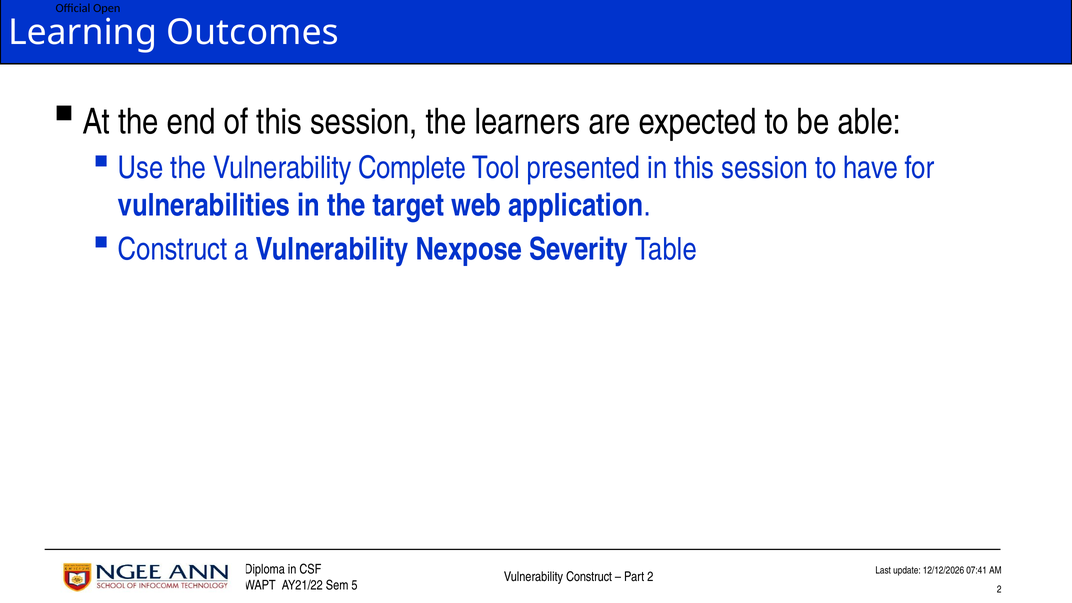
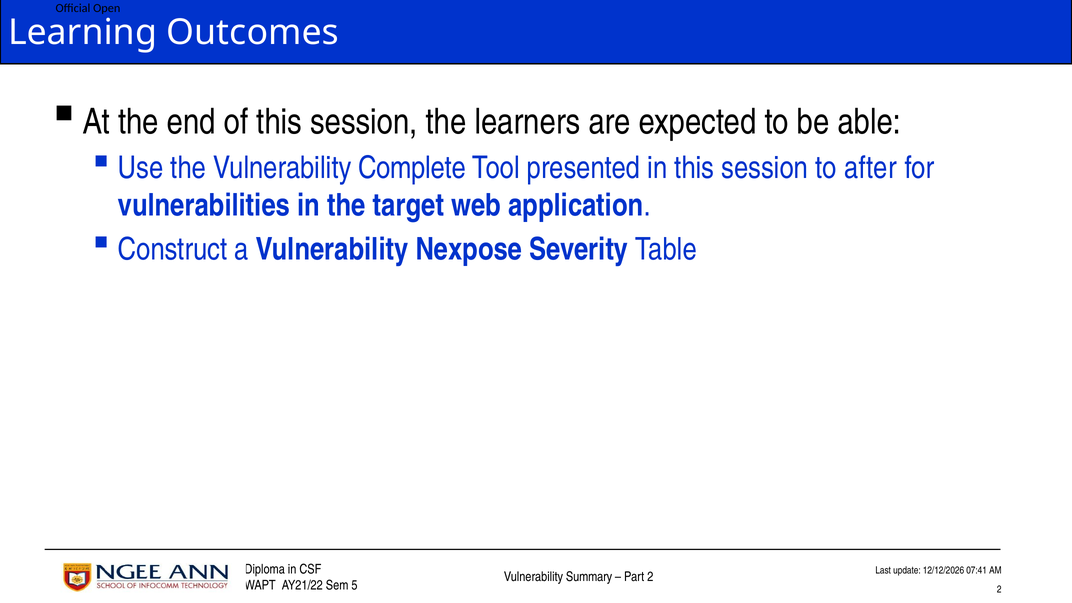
have: have -> after
Vulnerability Construct: Construct -> Summary
